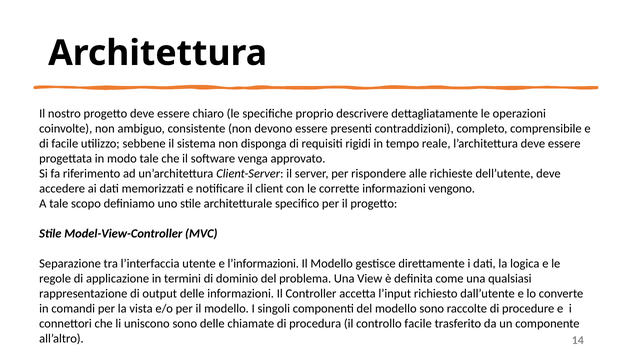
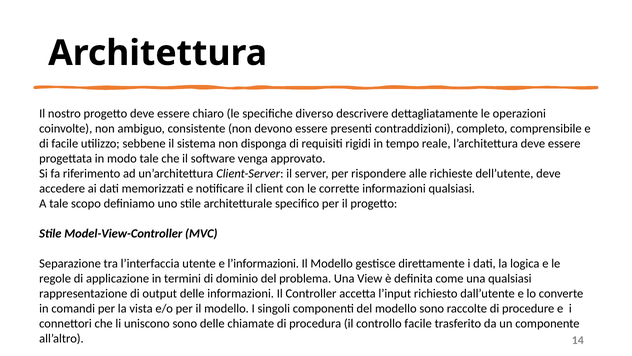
proprio: proprio -> diverso
informazioni vengono: vengono -> qualsiasi
